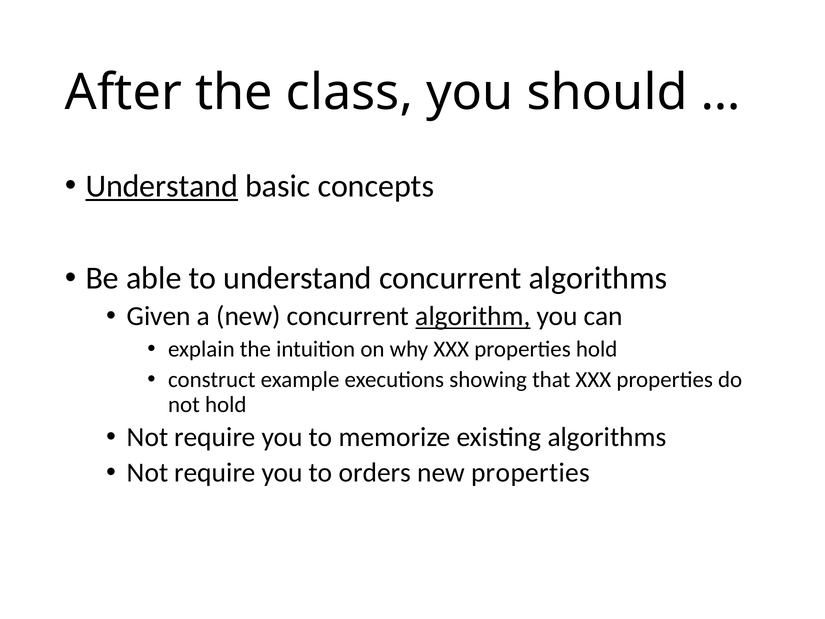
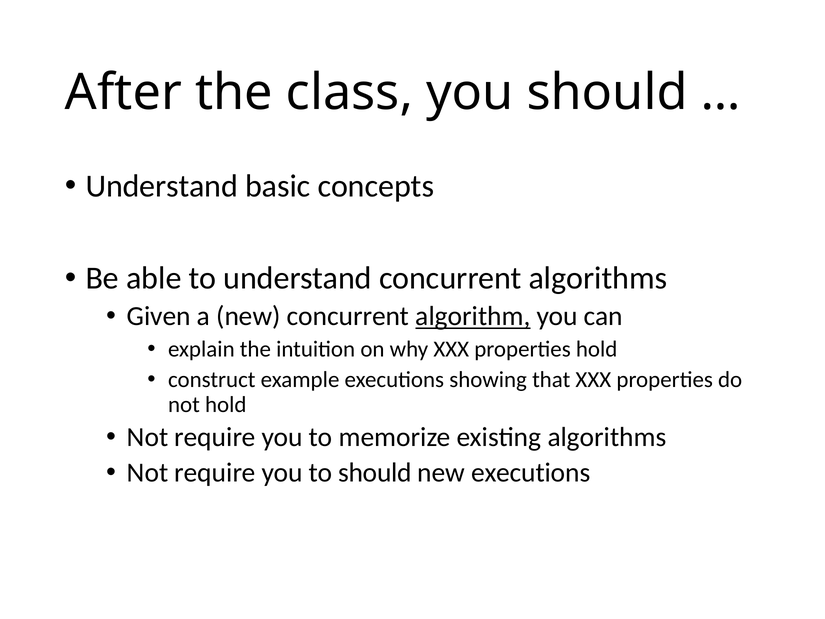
Understand at (162, 186) underline: present -> none
to orders: orders -> should
new properties: properties -> executions
